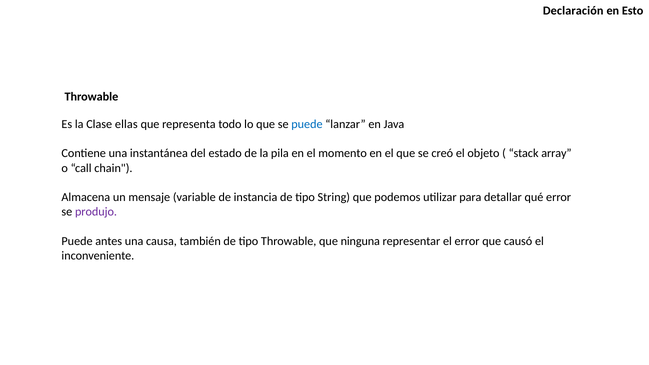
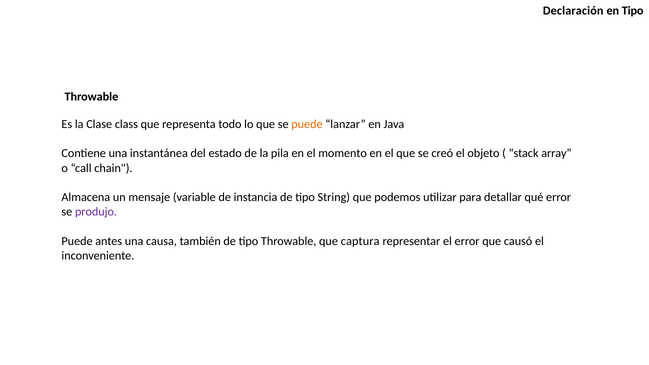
en Esto: Esto -> Tipo
ellas: ellas -> class
puede at (307, 124) colour: blue -> orange
ninguna: ninguna -> captura
